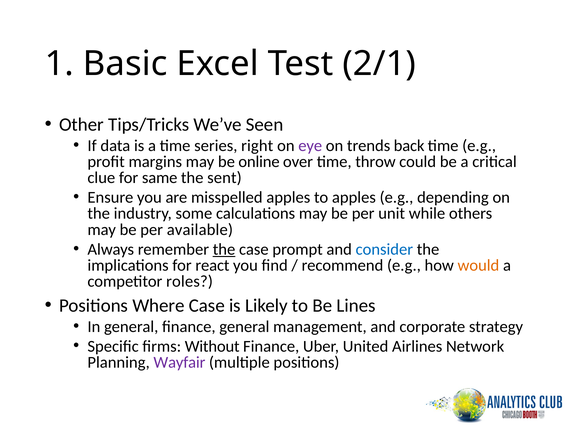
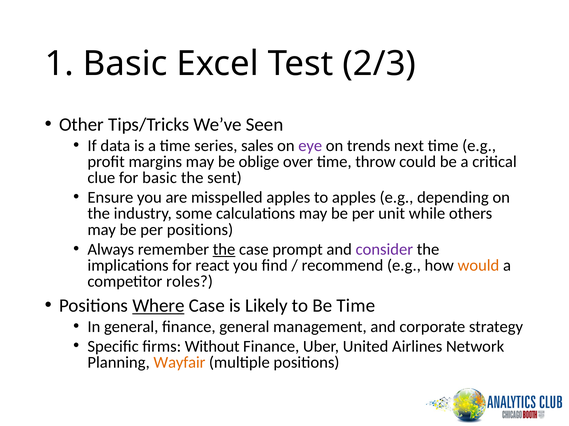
2/1: 2/1 -> 2/3
right: right -> sales
back: back -> next
online: online -> oblige
for same: same -> basic
per available: available -> positions
consider colour: blue -> purple
Where underline: none -> present
Be Lines: Lines -> Time
Wayfair colour: purple -> orange
